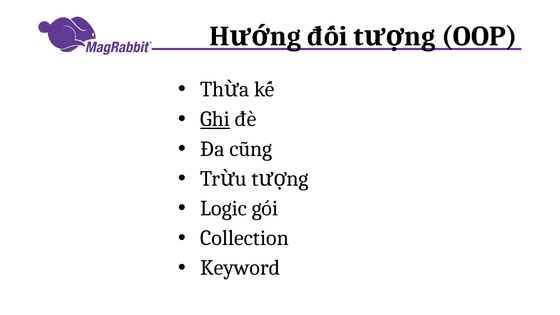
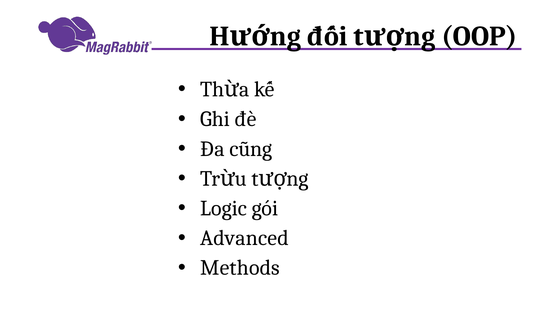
Ghi underline: present -> none
Collection: Collection -> Advanced
Keyword: Keyword -> Methods
